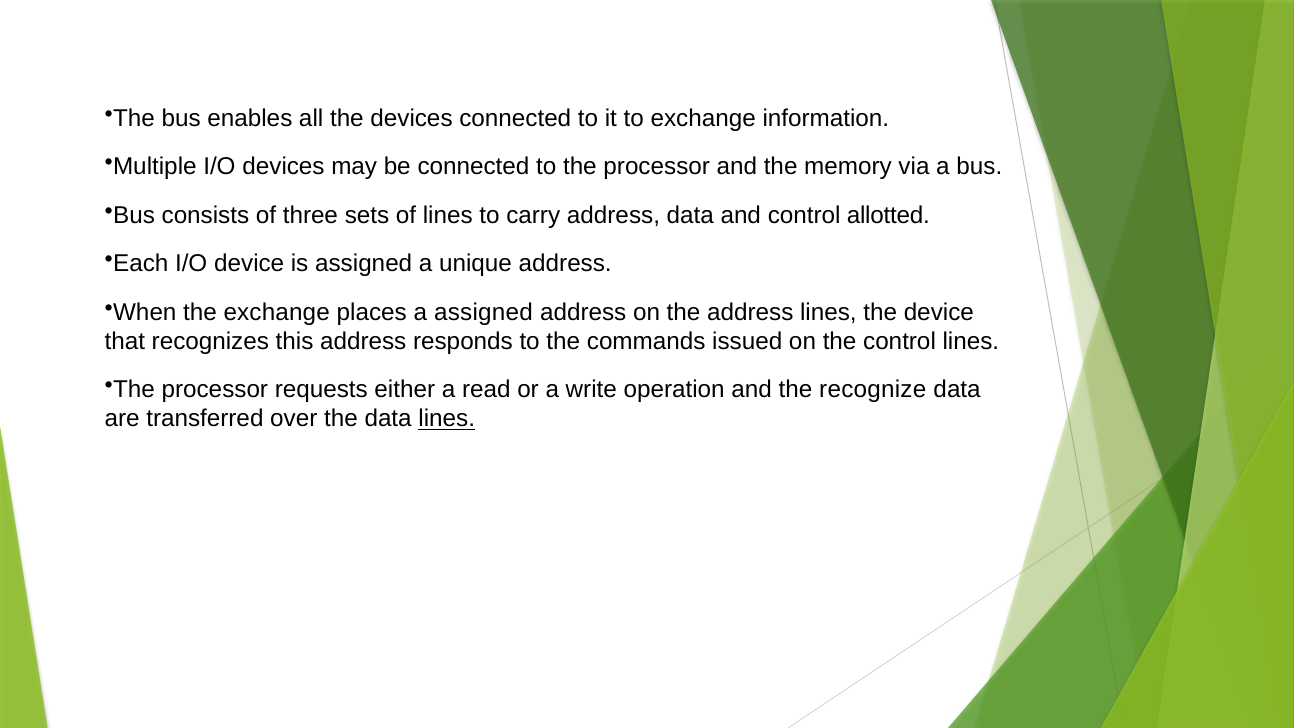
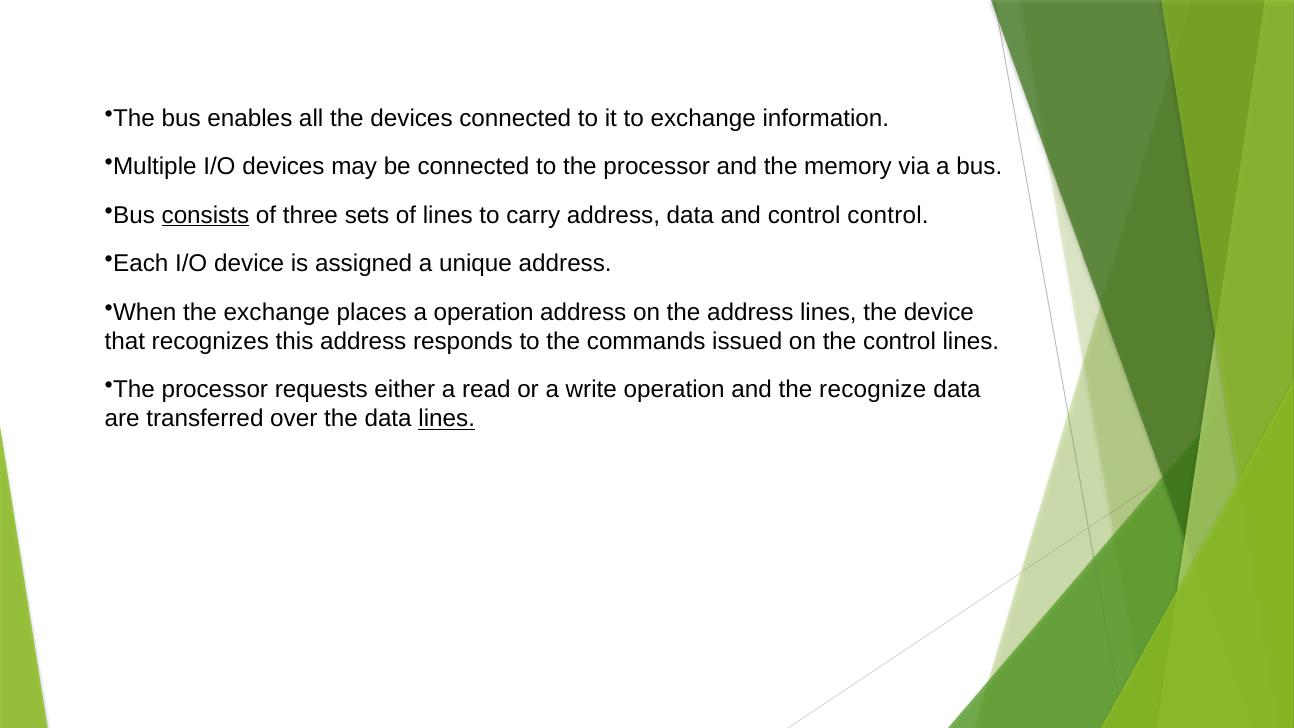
consists underline: none -> present
control allotted: allotted -> control
a assigned: assigned -> operation
